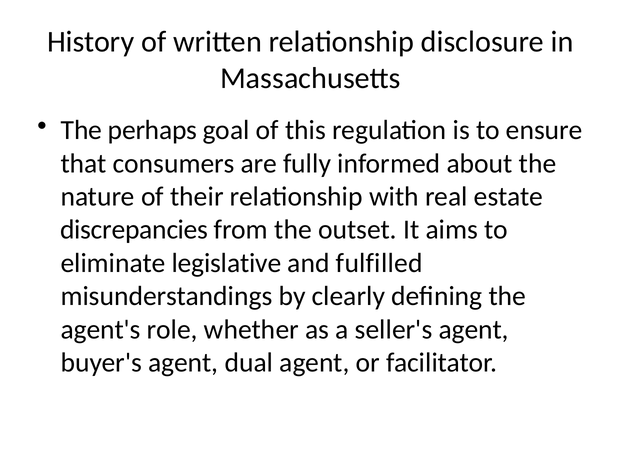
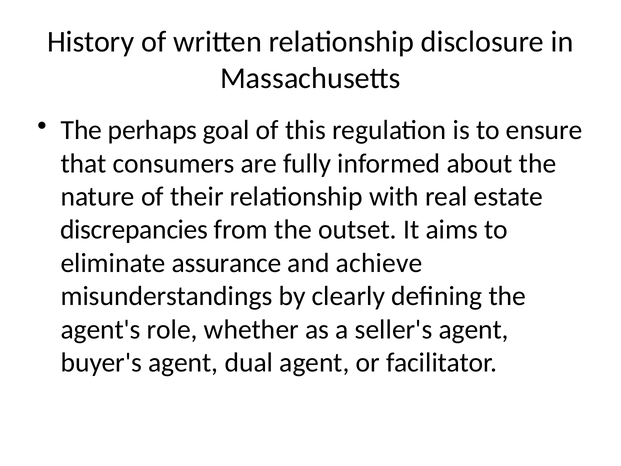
legislative: legislative -> assurance
fulfilled: fulfilled -> achieve
